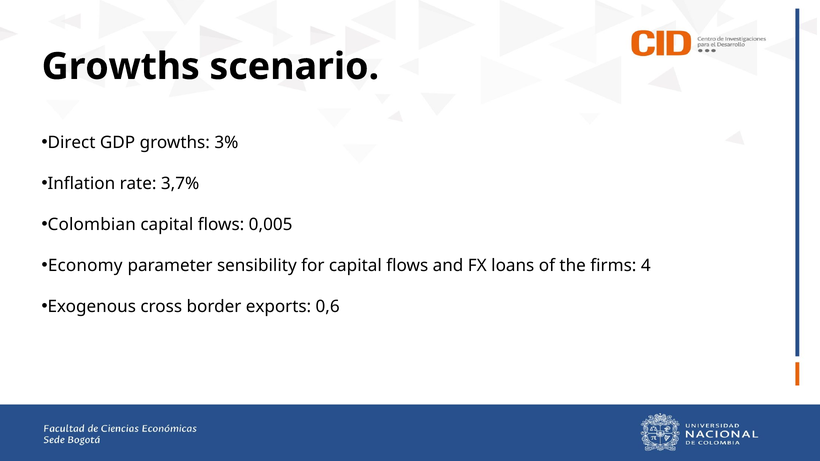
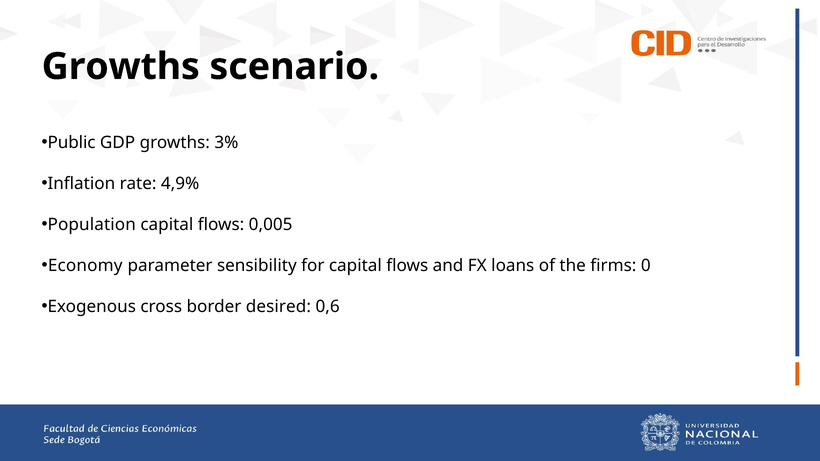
Direct: Direct -> Public
3,7%: 3,7% -> 4,9%
Colombian: Colombian -> Population
4: 4 -> 0
exports: exports -> desired
